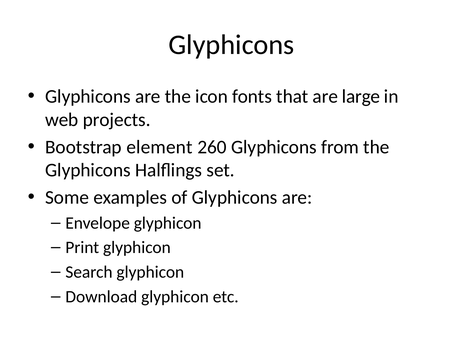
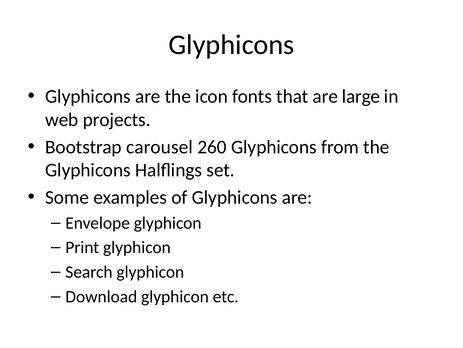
element: element -> carousel
